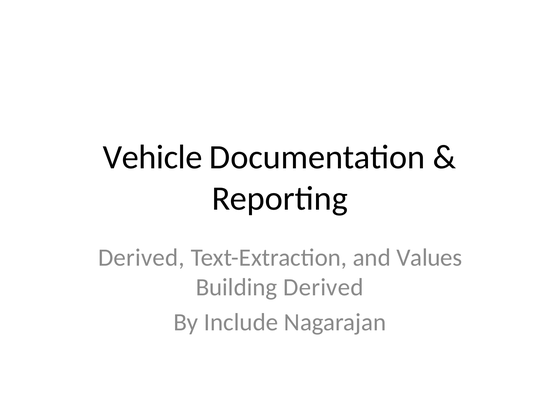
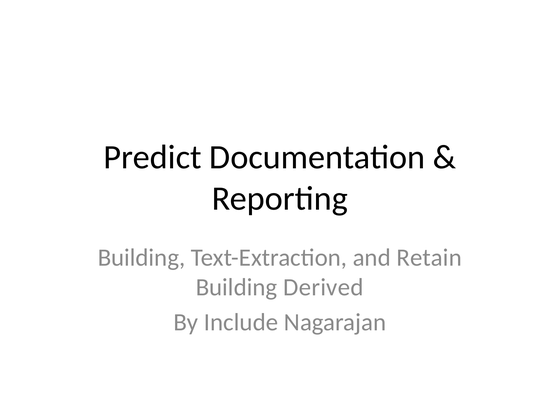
Vehicle: Vehicle -> Predict
Derived at (141, 257): Derived -> Building
Values: Values -> Retain
